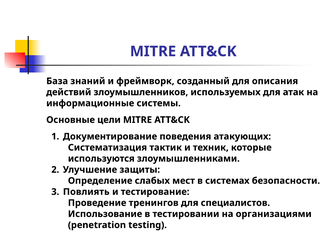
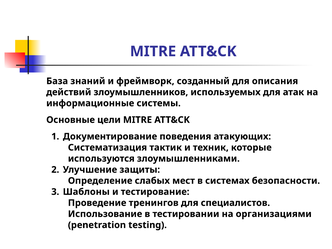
Повлиять: Повлиять -> Шаблоны
